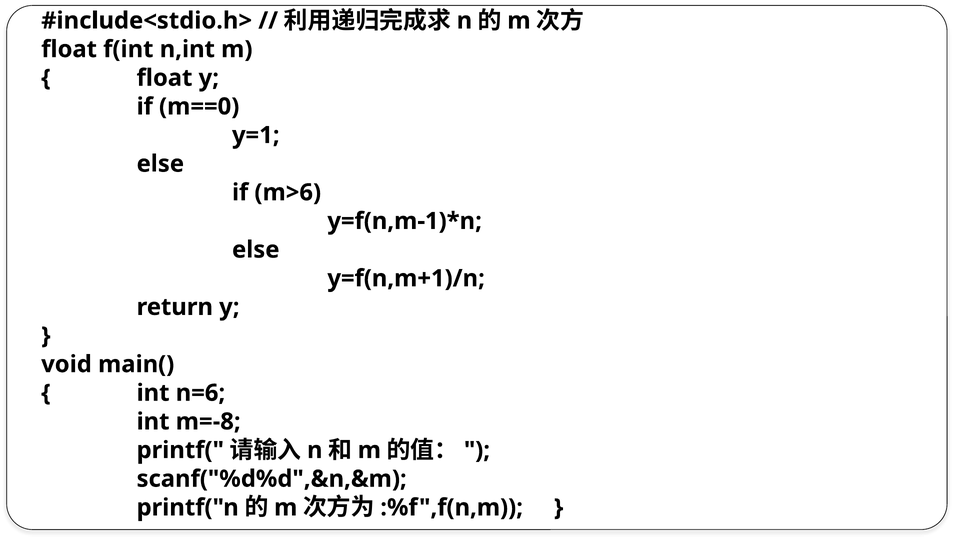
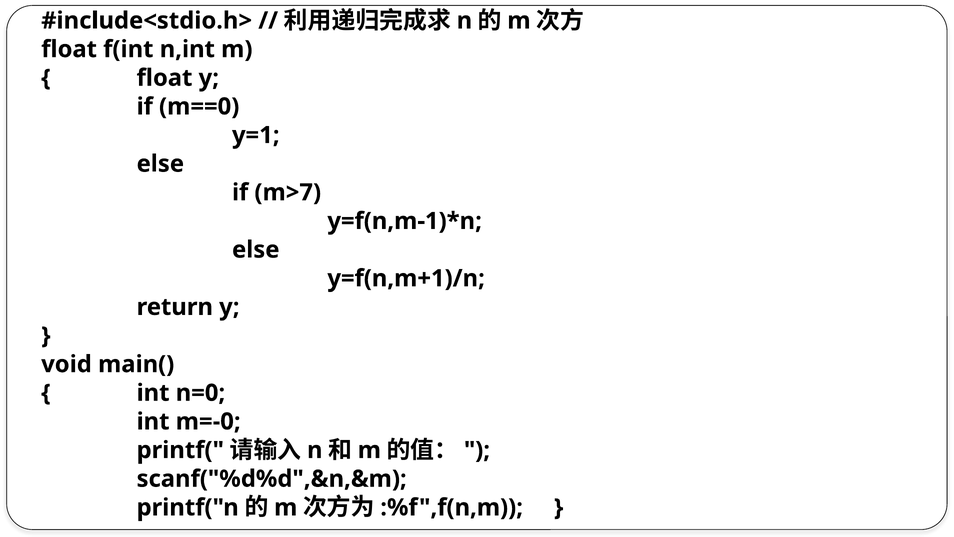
m>6: m>6 -> m>7
n=6: n=6 -> n=0
m=-8: m=-8 -> m=-0
